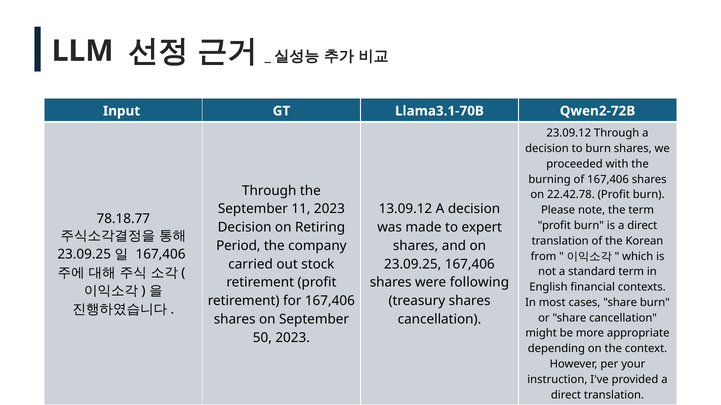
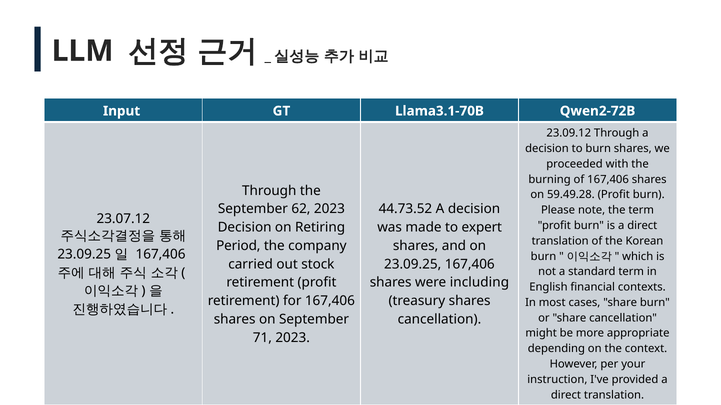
22.42.78: 22.42.78 -> 59.49.28
11: 11 -> 62
13.09.12: 13.09.12 -> 44.73.52
78.18.77: 78.18.77 -> 23.07.12
from at (544, 257): from -> burn
following: following -> including
50: 50 -> 71
